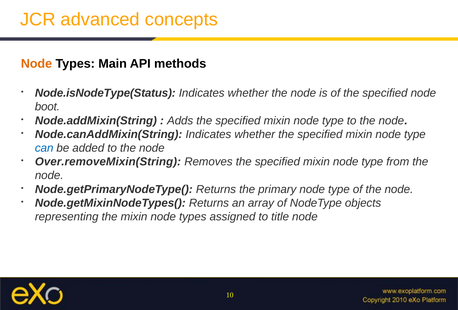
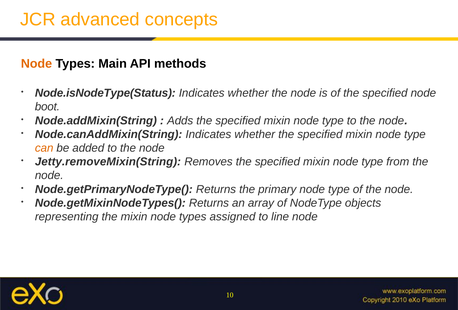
can colour: blue -> orange
Over.removeMixin(String: Over.removeMixin(String -> Jetty.removeMixin(String
title: title -> line
